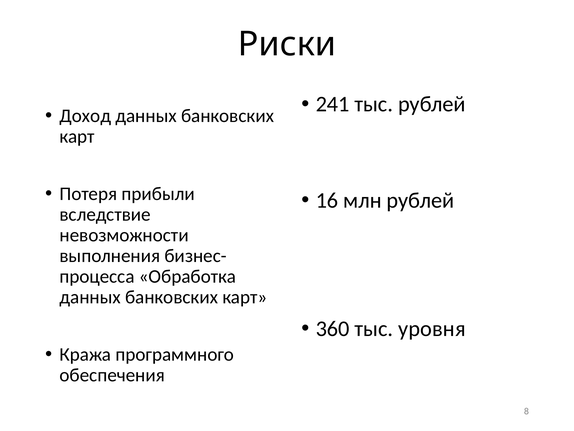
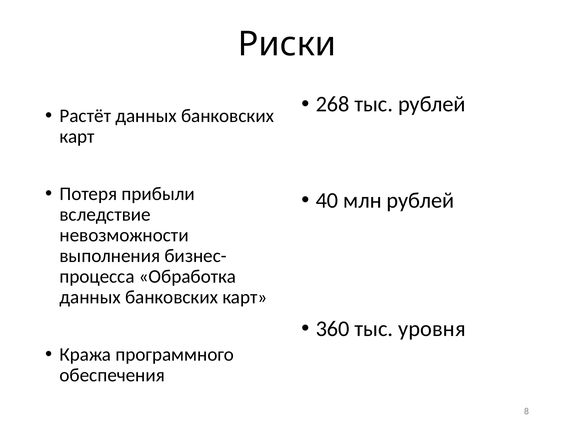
241: 241 -> 268
Доход: Доход -> Растёт
16: 16 -> 40
